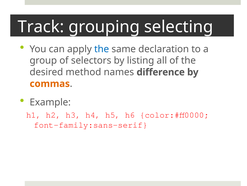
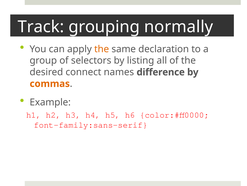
selecting: selecting -> normally
the at (102, 49) colour: blue -> orange
method: method -> connect
